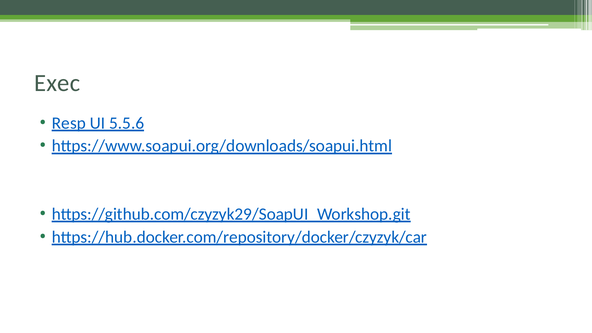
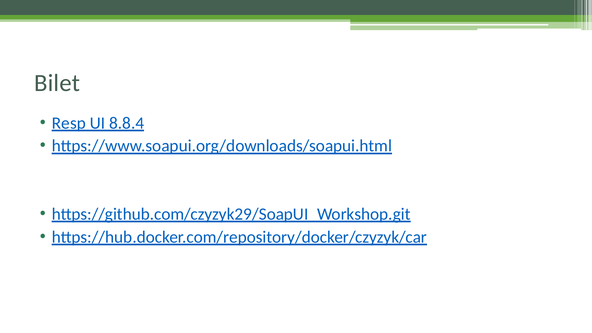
Exec: Exec -> Bilet
5.5.6: 5.5.6 -> 8.8.4
